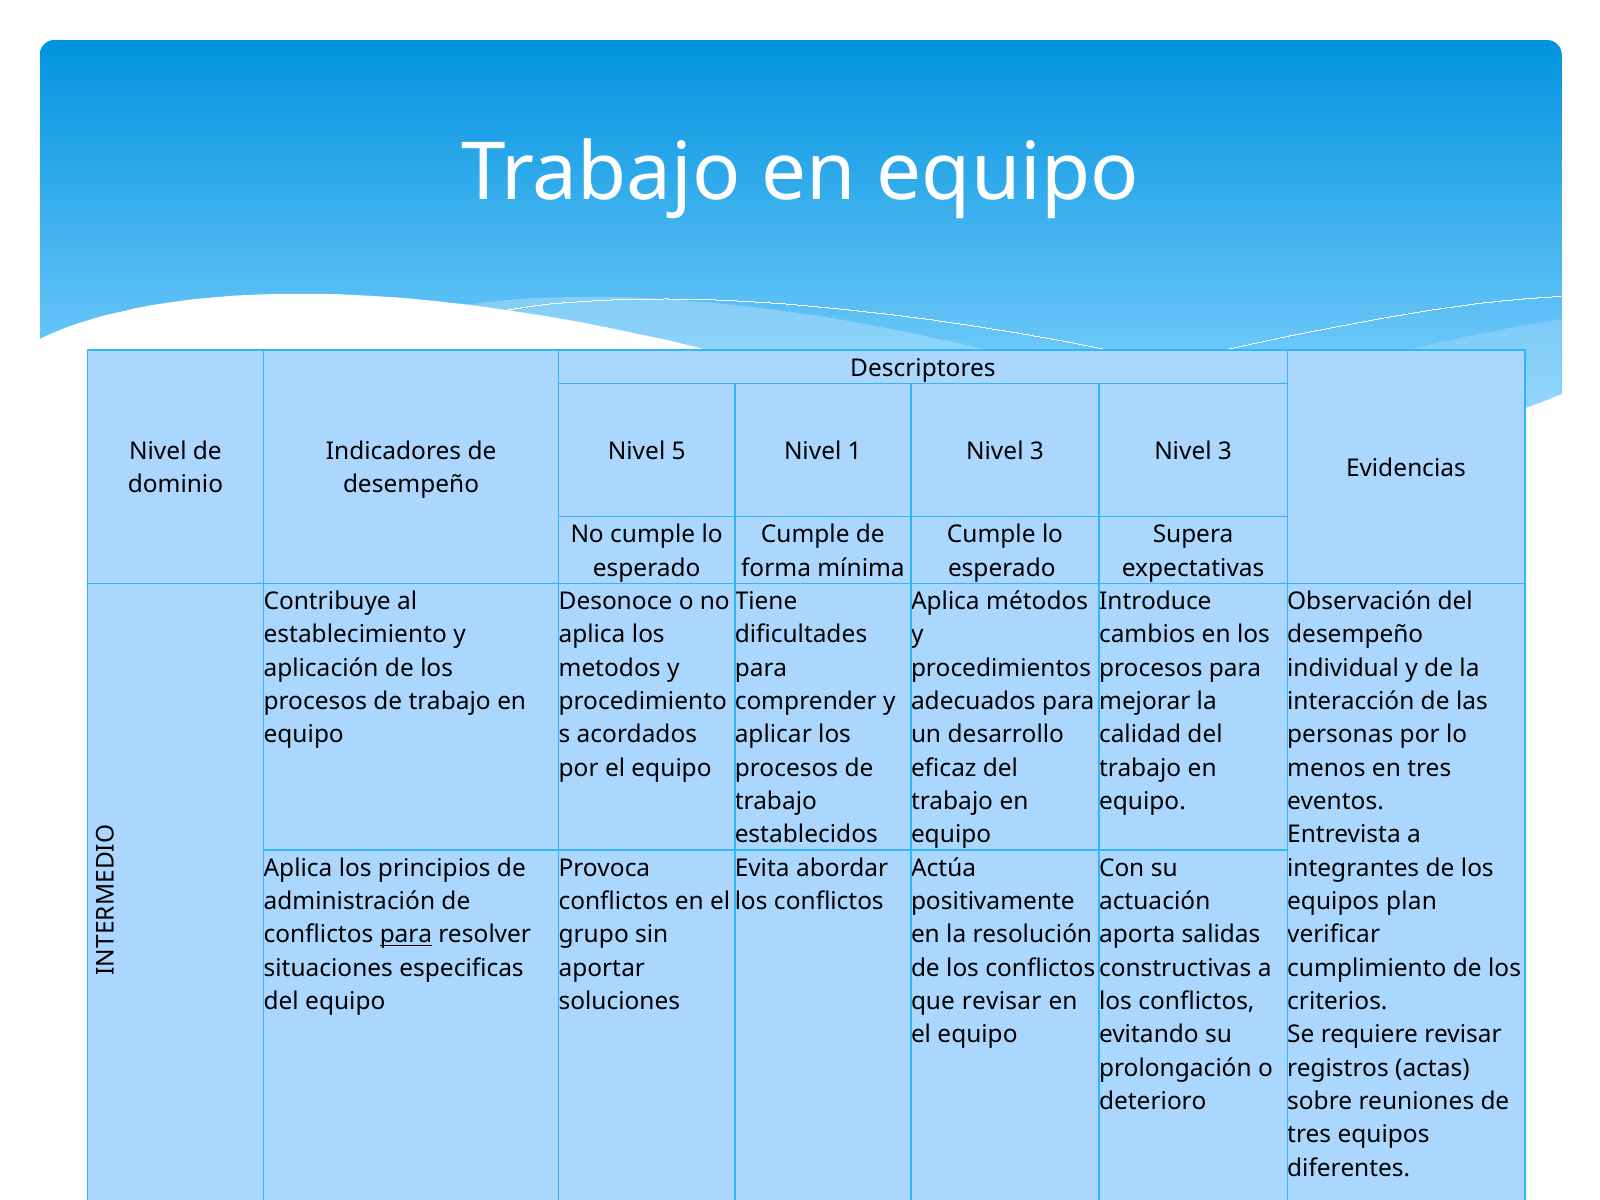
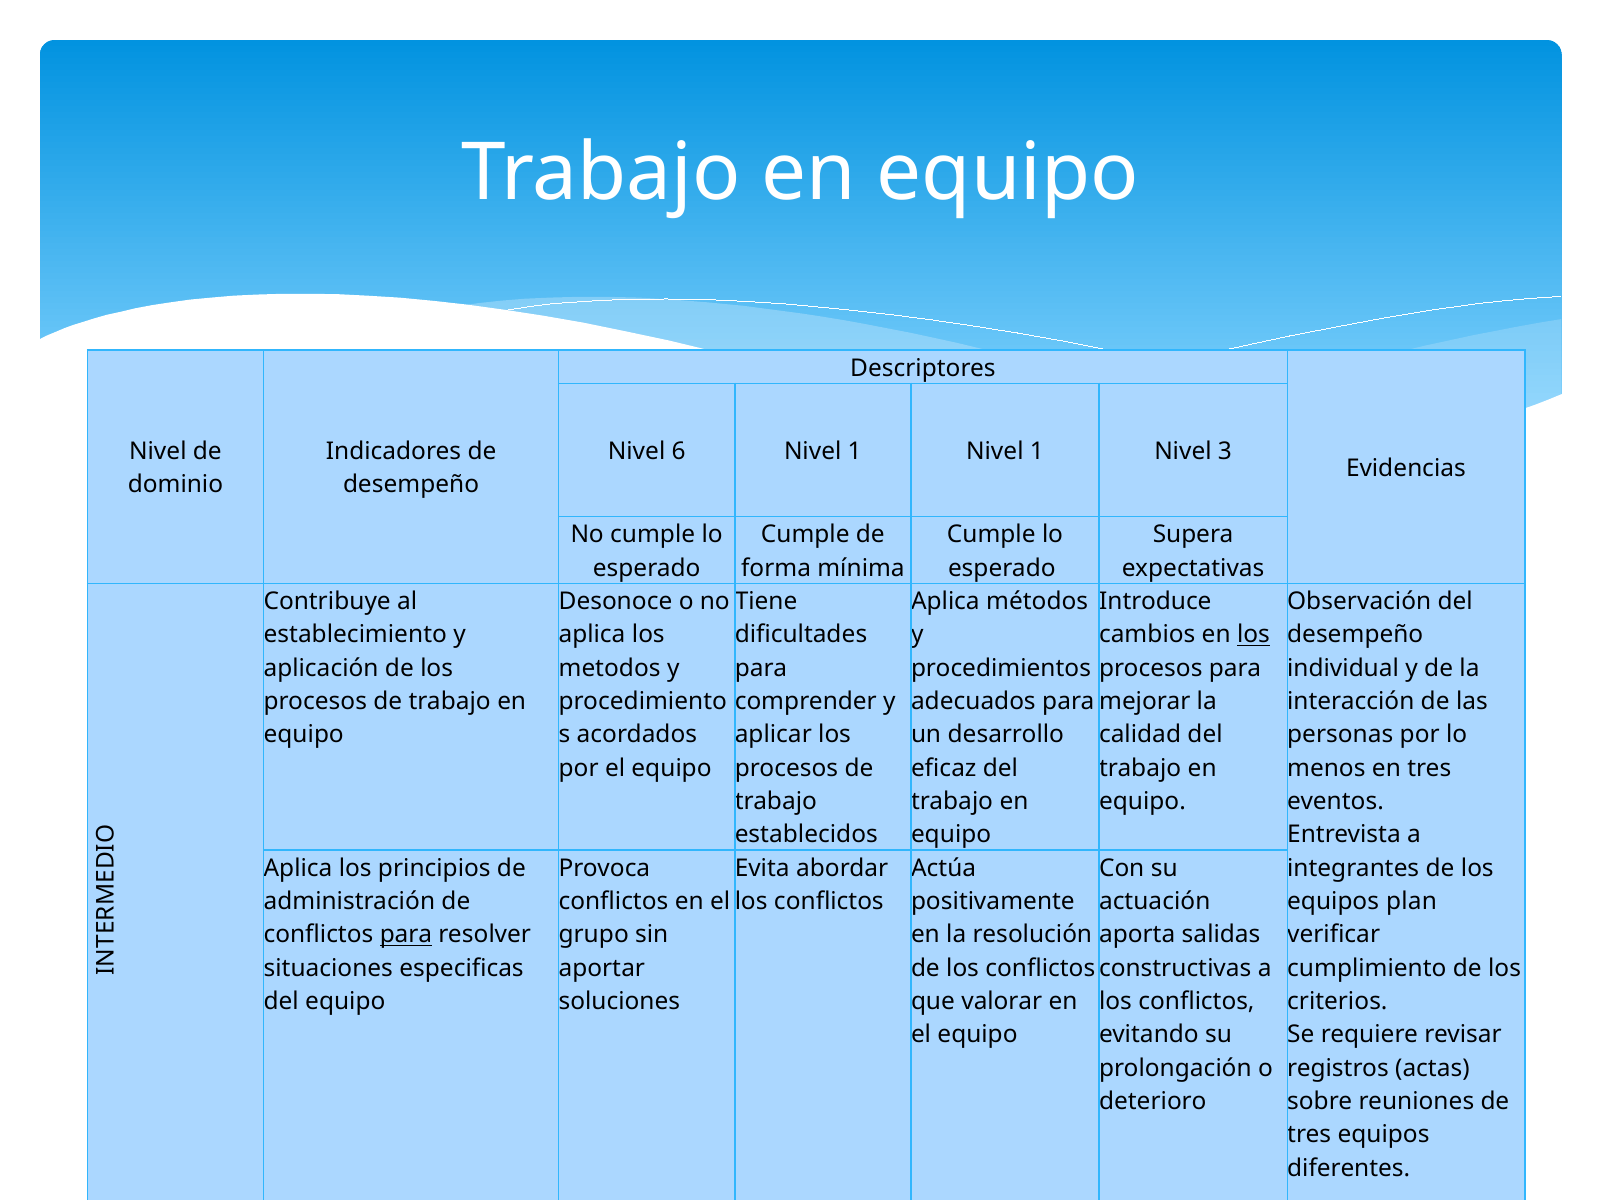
5: 5 -> 6
1 Nivel 3: 3 -> 1
los at (1253, 635) underline: none -> present
que revisar: revisar -> valorar
